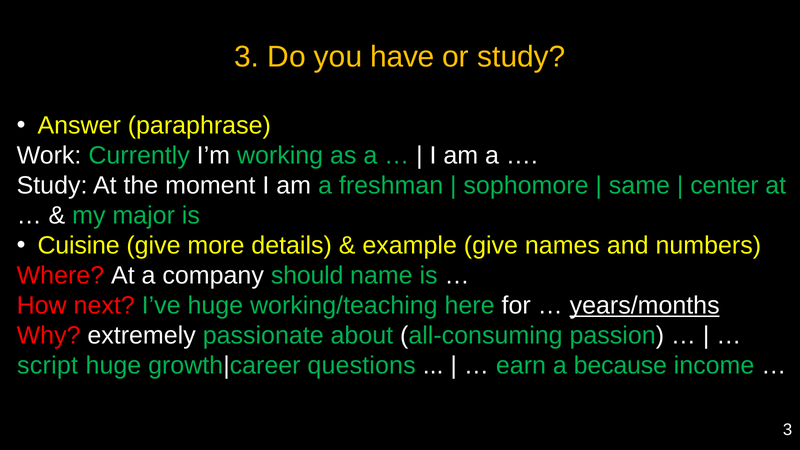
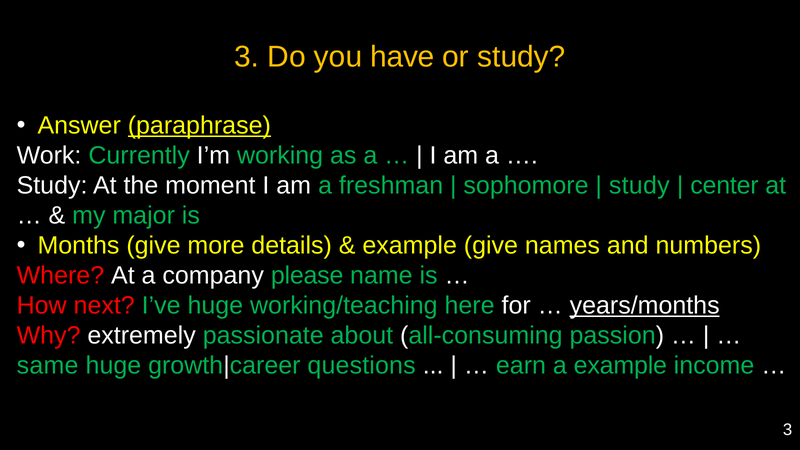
paraphrase underline: none -> present
same at (639, 186): same -> study
Cuisine: Cuisine -> Months
should: should -> please
script: script -> same
a because: because -> example
